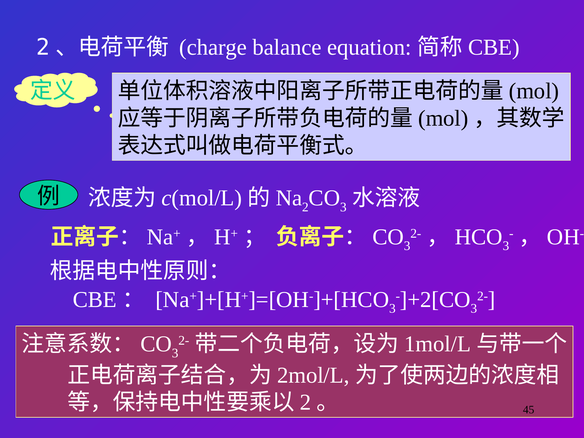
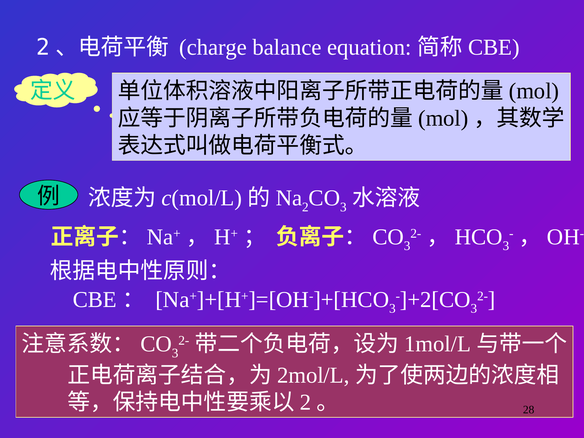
45: 45 -> 28
